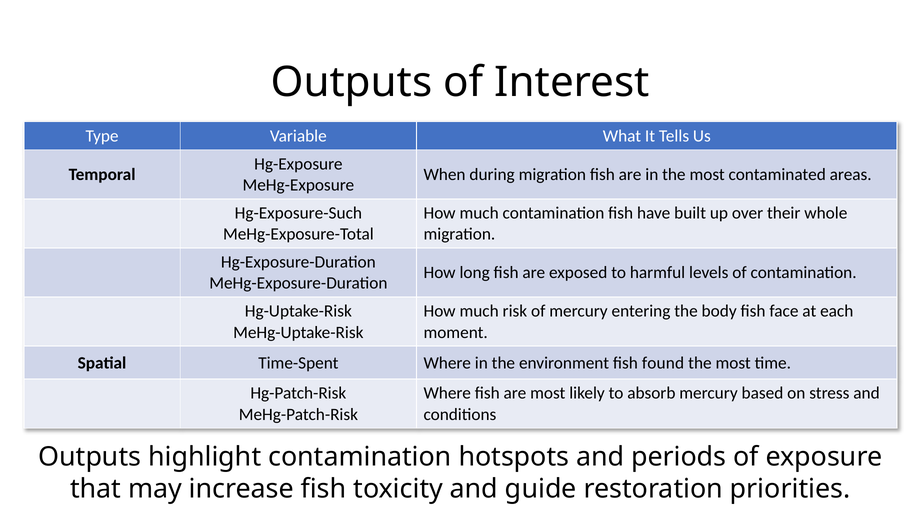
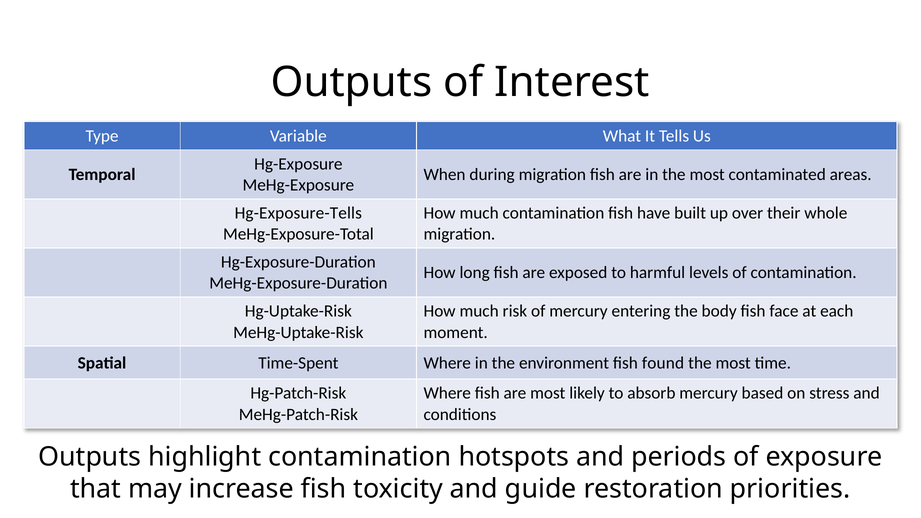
Hg-Exposure-Such: Hg-Exposure-Such -> Hg-Exposure-Tells
